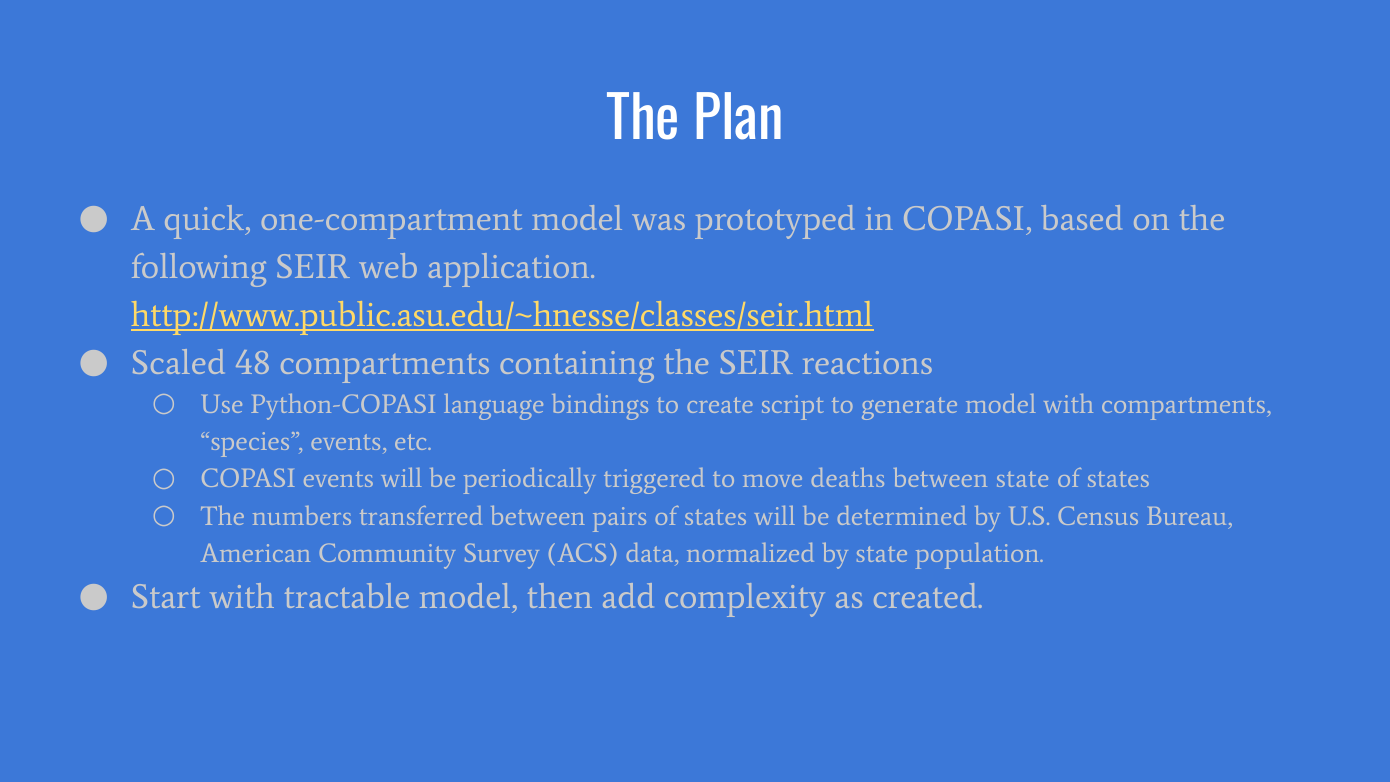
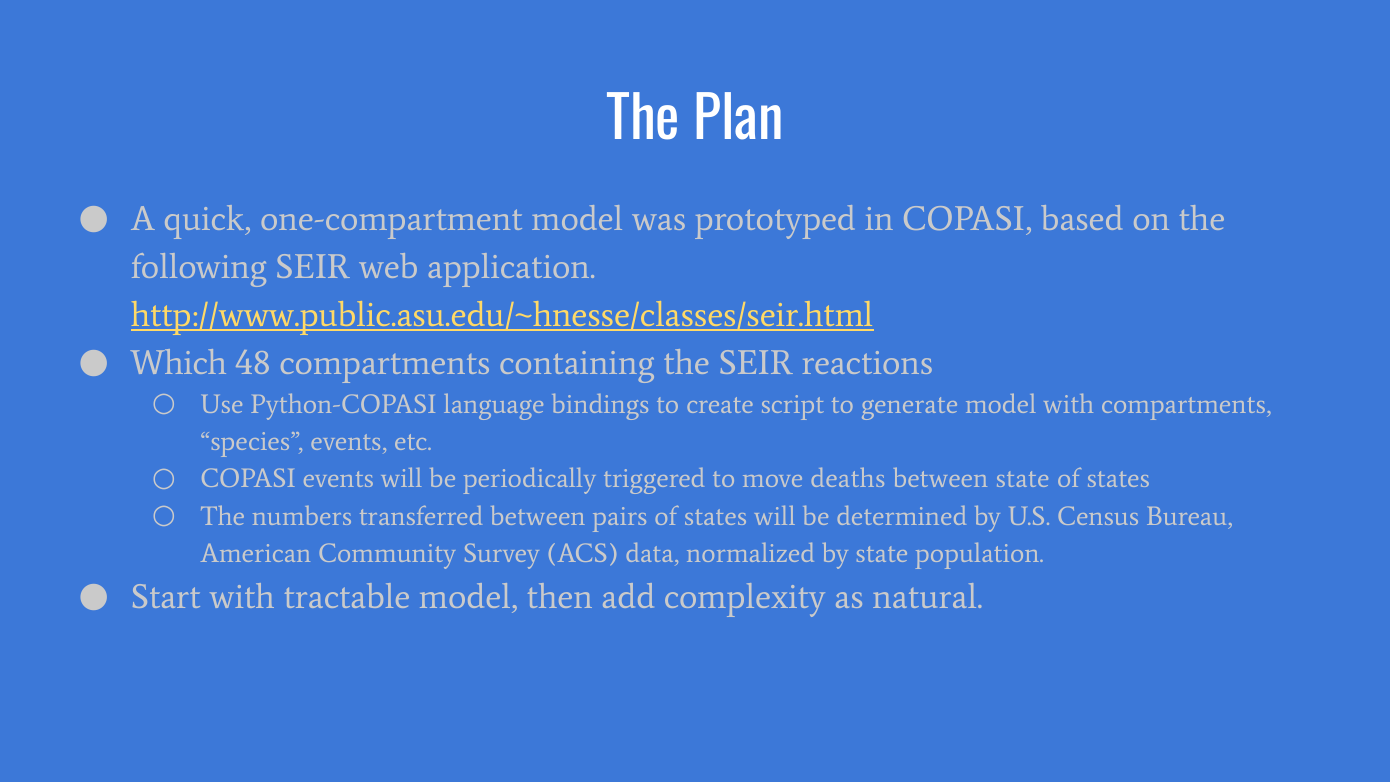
Scaled: Scaled -> Which
created: created -> natural
